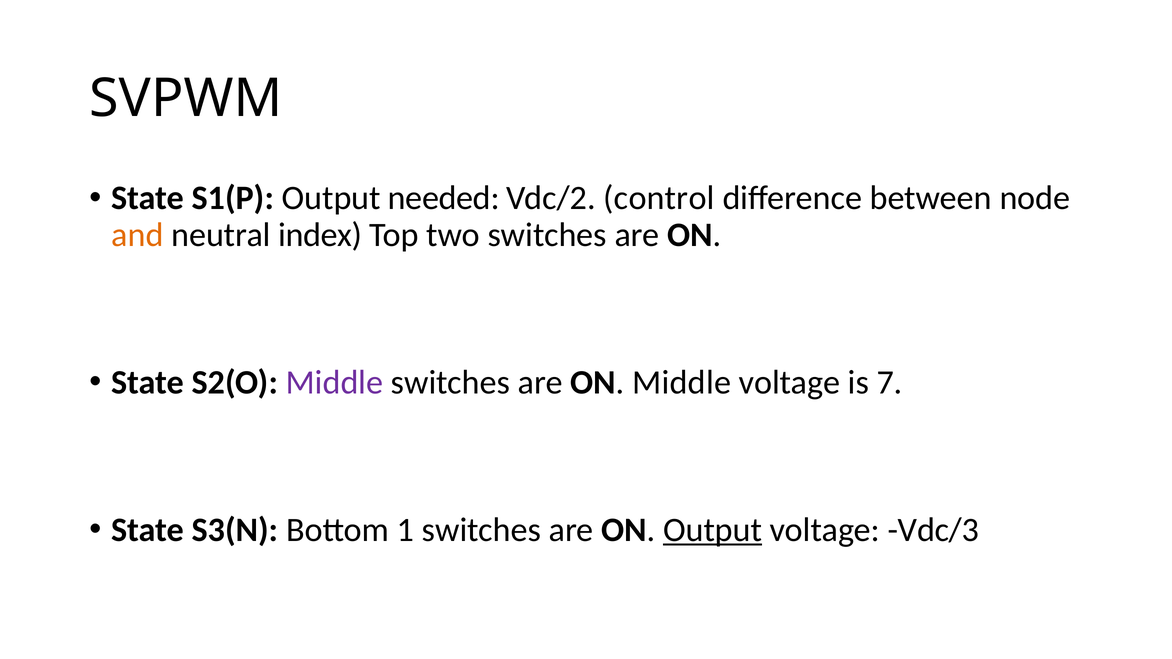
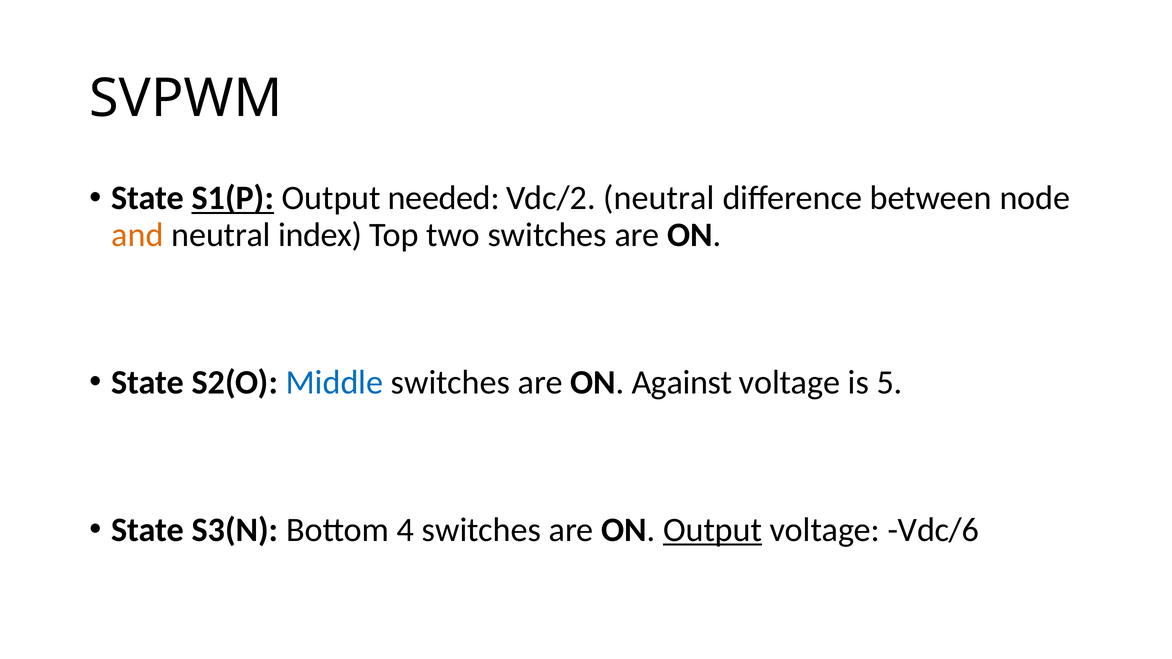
S1(P underline: none -> present
Vdc/2 control: control -> neutral
Middle at (334, 382) colour: purple -> blue
ON Middle: Middle -> Against
7: 7 -> 5
1: 1 -> 4
Vdc/3: Vdc/3 -> Vdc/6
